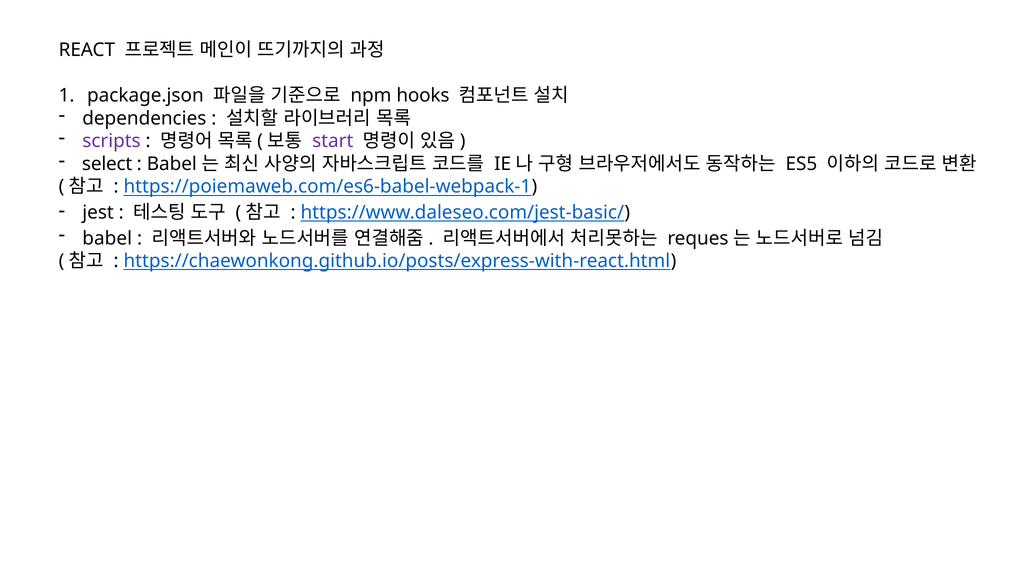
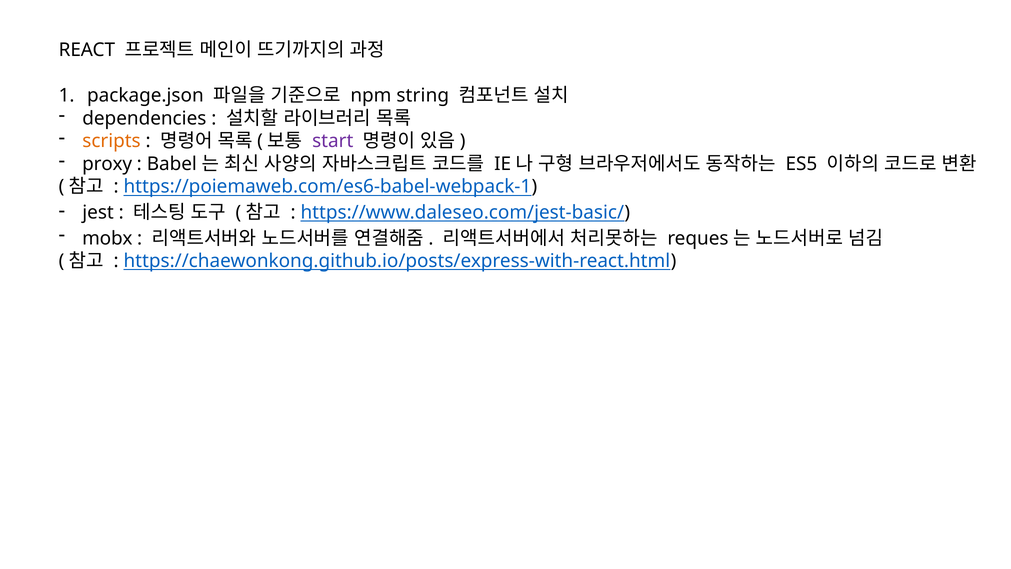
hooks: hooks -> string
scripts colour: purple -> orange
select: select -> proxy
babel: babel -> mobx
